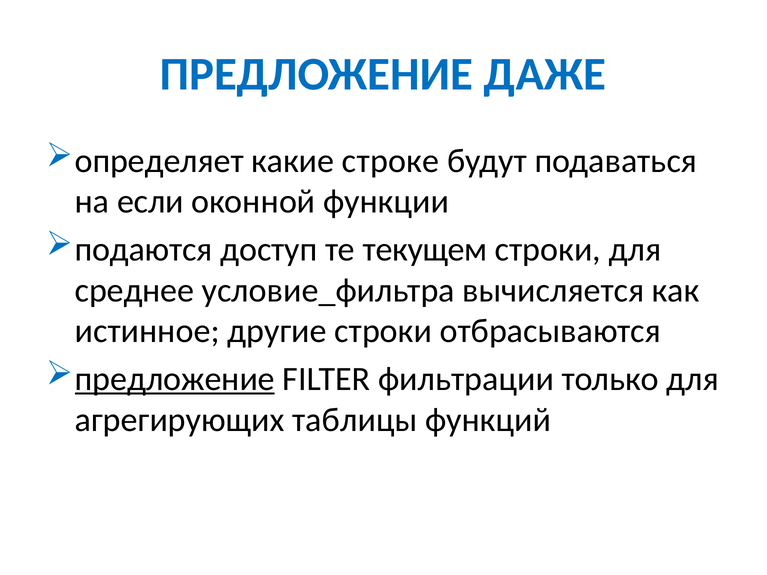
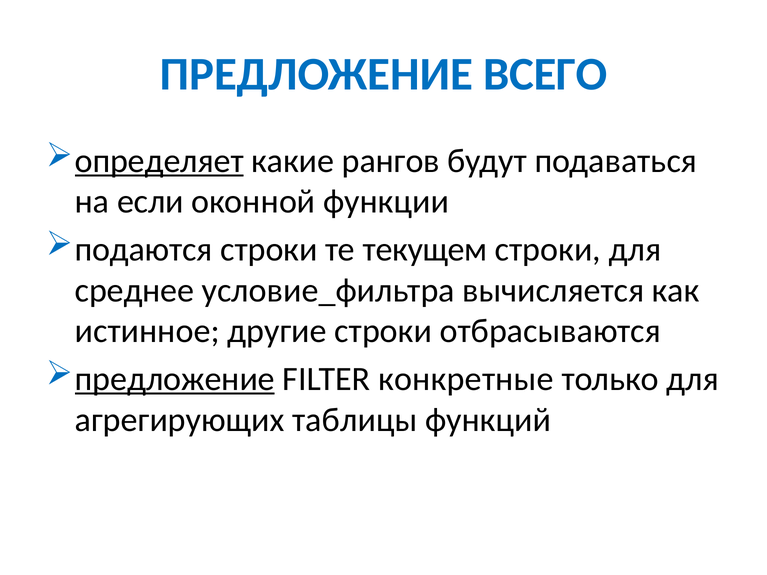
ДАЖЕ: ДАЖЕ -> ВСЕГО
определяет underline: none -> present
строке: строке -> рангов
подаются доступ: доступ -> строки
фильтрации: фильтрации -> конкретные
